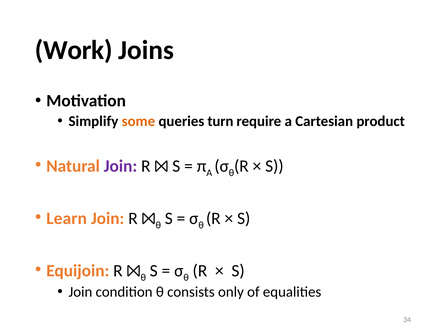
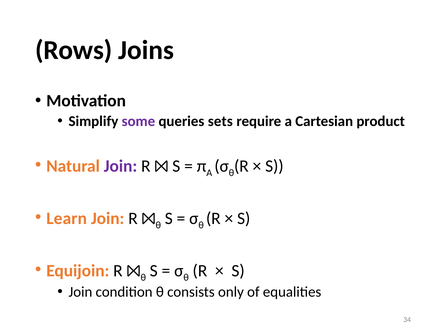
Work: Work -> Rows
some colour: orange -> purple
turn: turn -> sets
